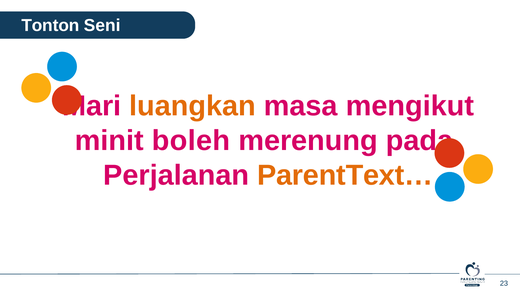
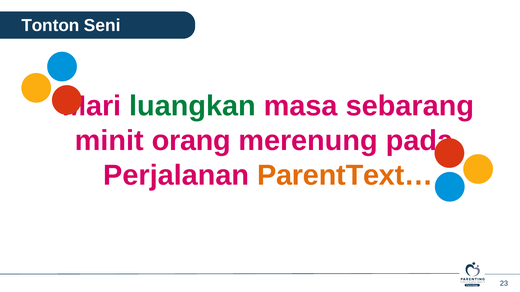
luangkan colour: orange -> green
mengikut: mengikut -> sebarang
boleh: boleh -> orang
